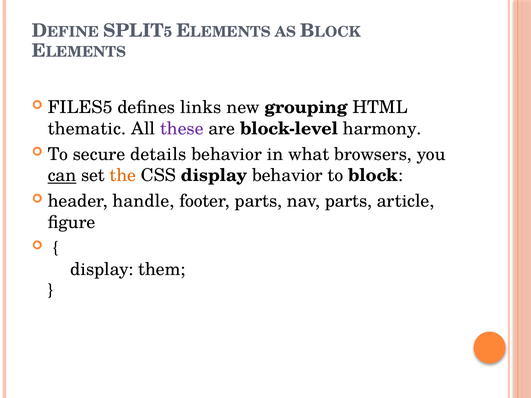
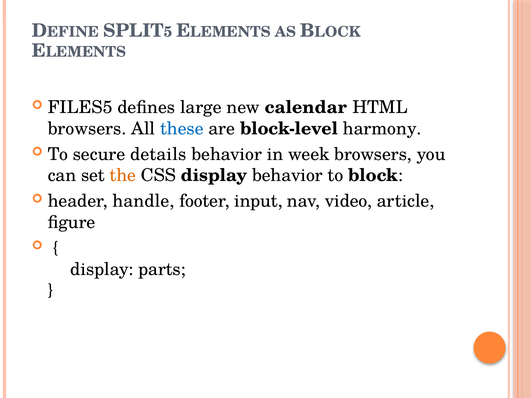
links: links -> large
grouping: grouping -> calendar
thematic at (87, 129): thematic -> browsers
these colour: purple -> blue
what: what -> week
can underline: present -> none
footer parts: parts -> input
nav parts: parts -> video
them: them -> parts
